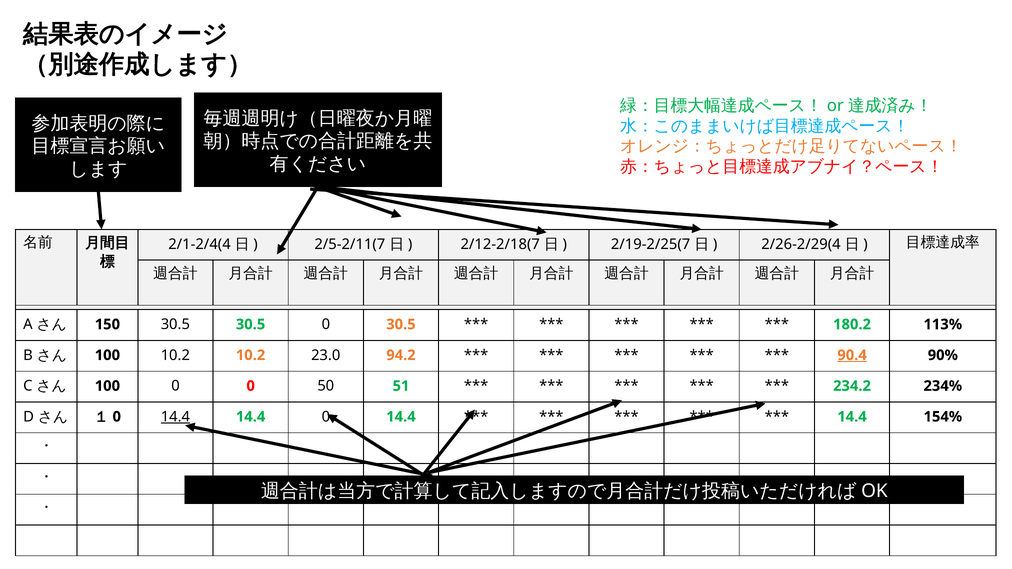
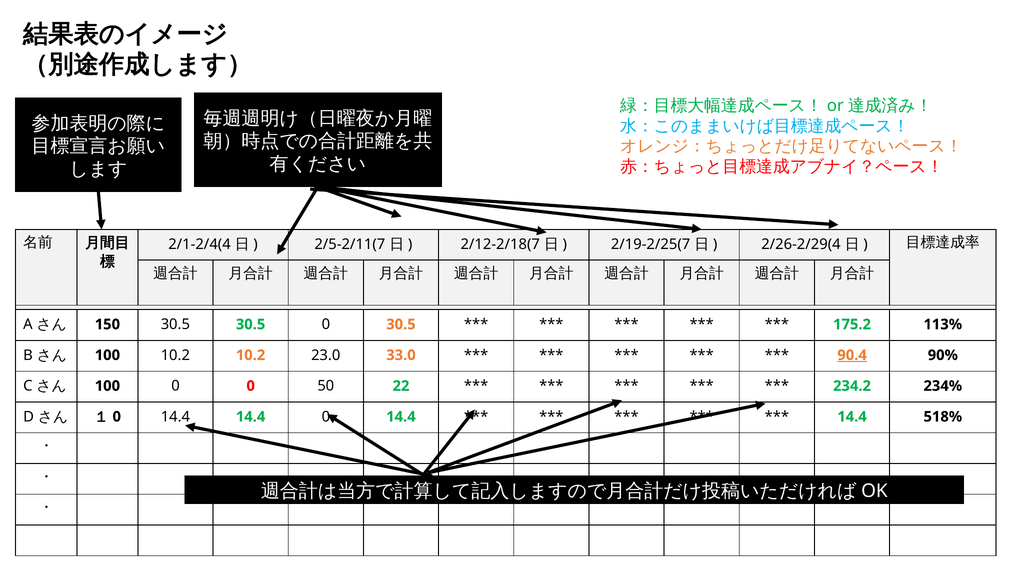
180.2: 180.2 -> 175.2
94.2: 94.2 -> 33.0
51: 51 -> 22
14.4 at (175, 417) underline: present -> none
154%: 154% -> 518%
